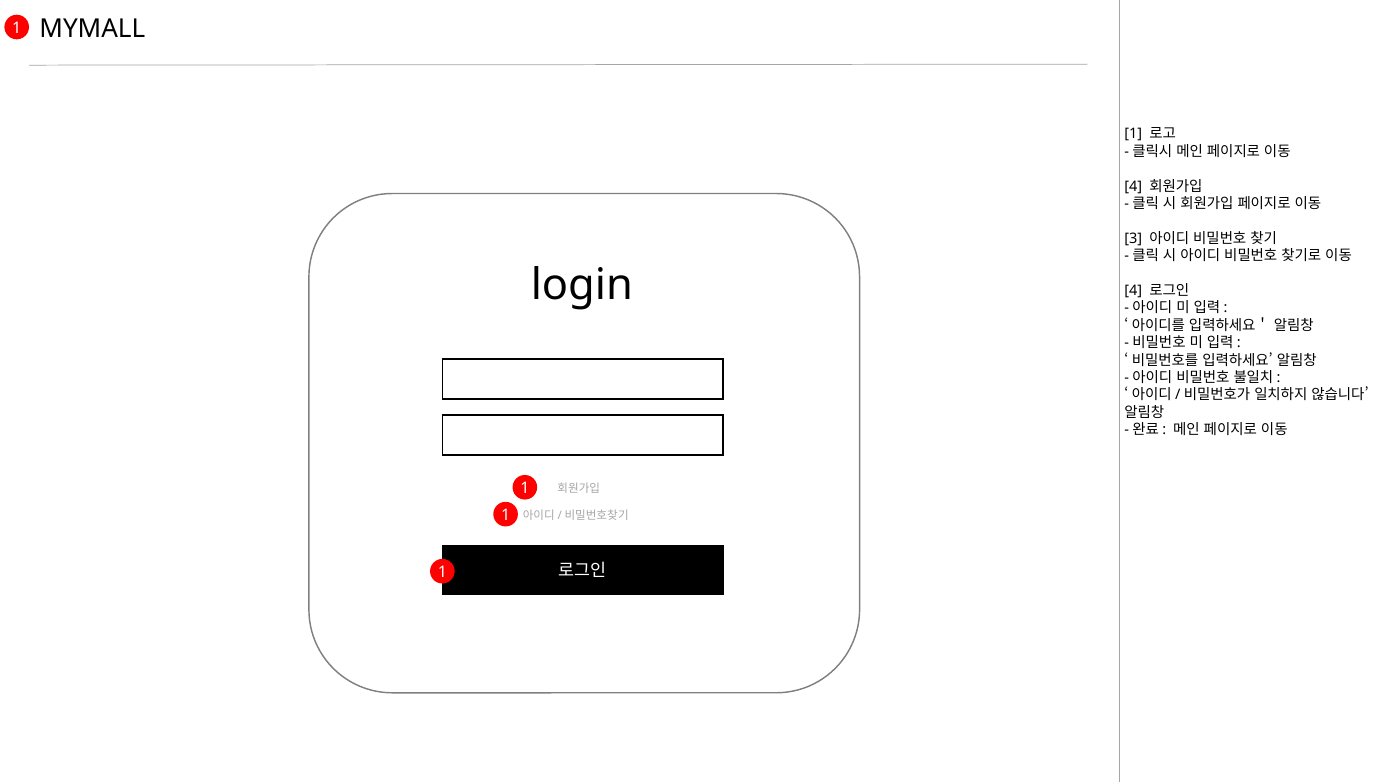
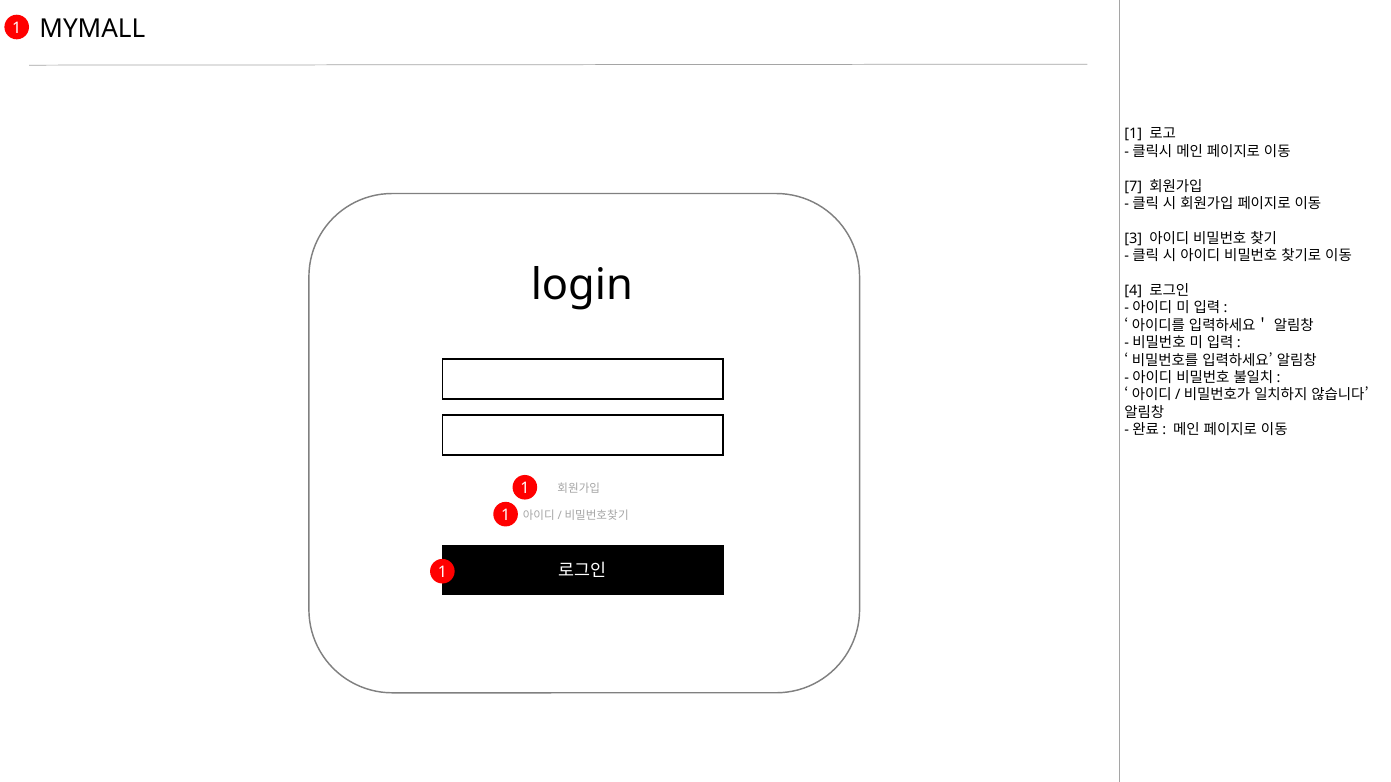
4 at (1133, 186): 4 -> 7
